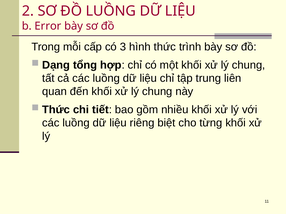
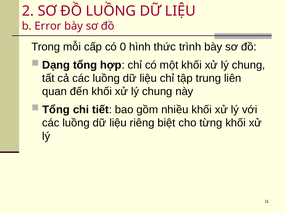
3: 3 -> 0
Thức at (56, 110): Thức -> Tổng
